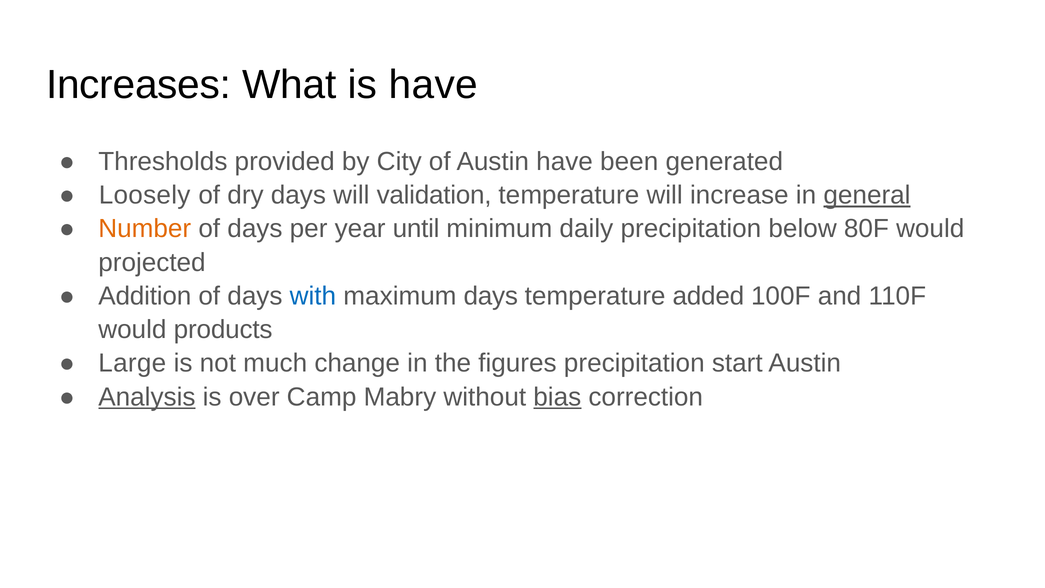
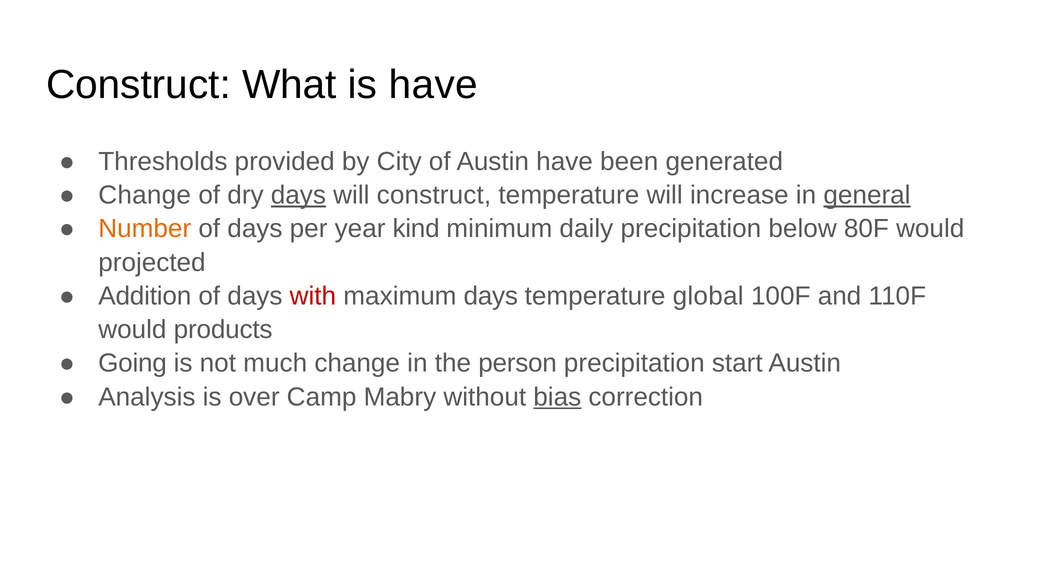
Increases at (139, 85): Increases -> Construct
Loosely at (145, 195): Loosely -> Change
days at (298, 195) underline: none -> present
will validation: validation -> construct
until: until -> kind
with colour: blue -> red
added: added -> global
Large: Large -> Going
figures: figures -> person
Analysis underline: present -> none
